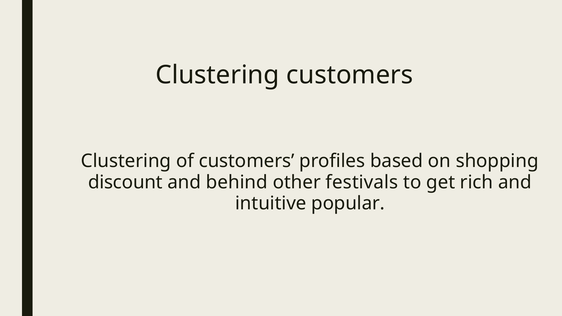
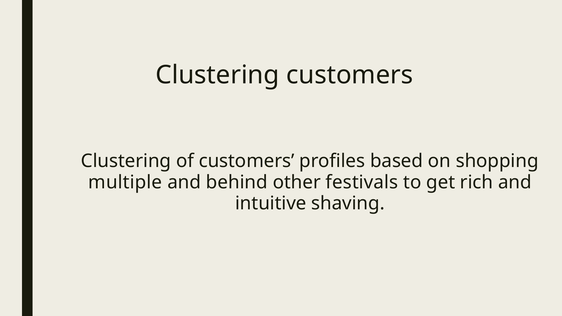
discount: discount -> multiple
popular: popular -> shaving
